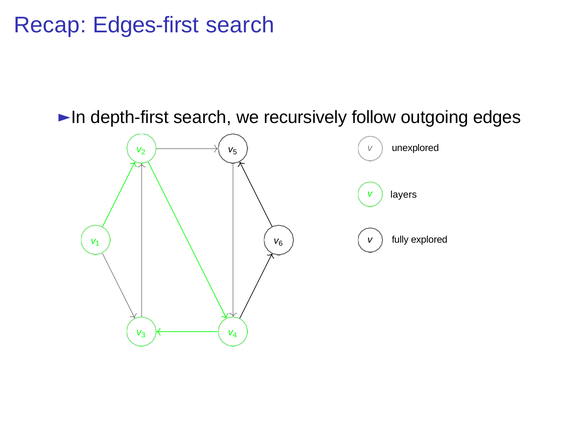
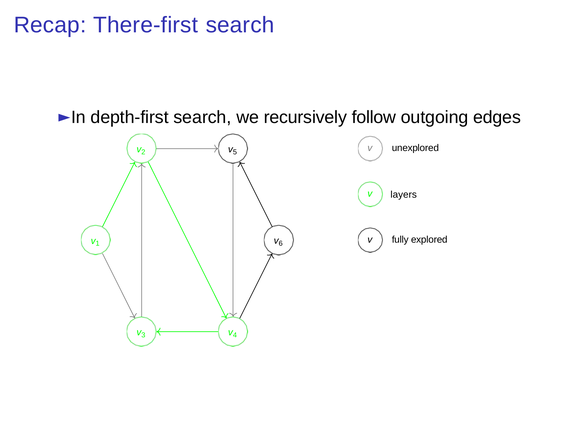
Edges-first: Edges-first -> There-first
